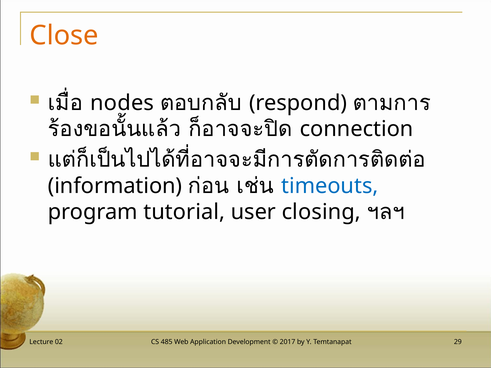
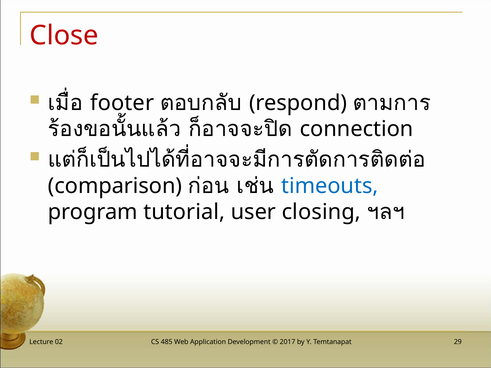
Close colour: orange -> red
nodes: nodes -> footer
information: information -> comparison
